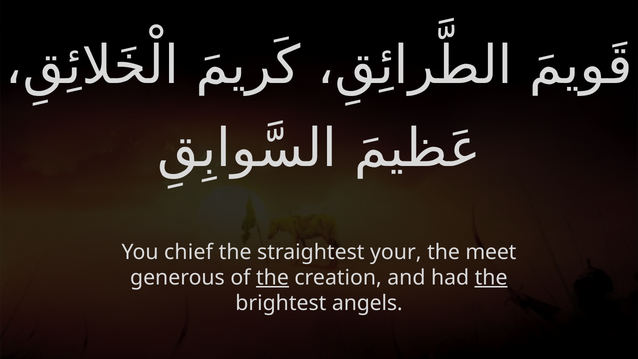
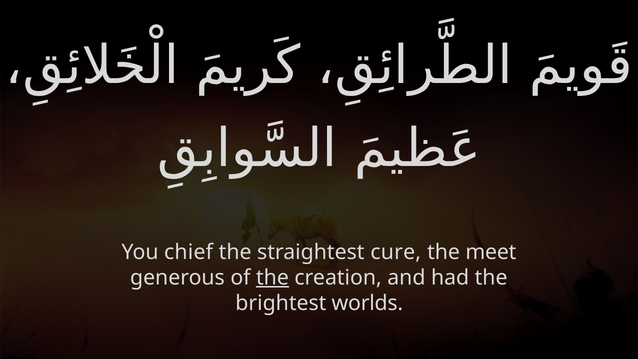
your: your -> cure
the at (491, 277) underline: present -> none
angels: angels -> worlds
